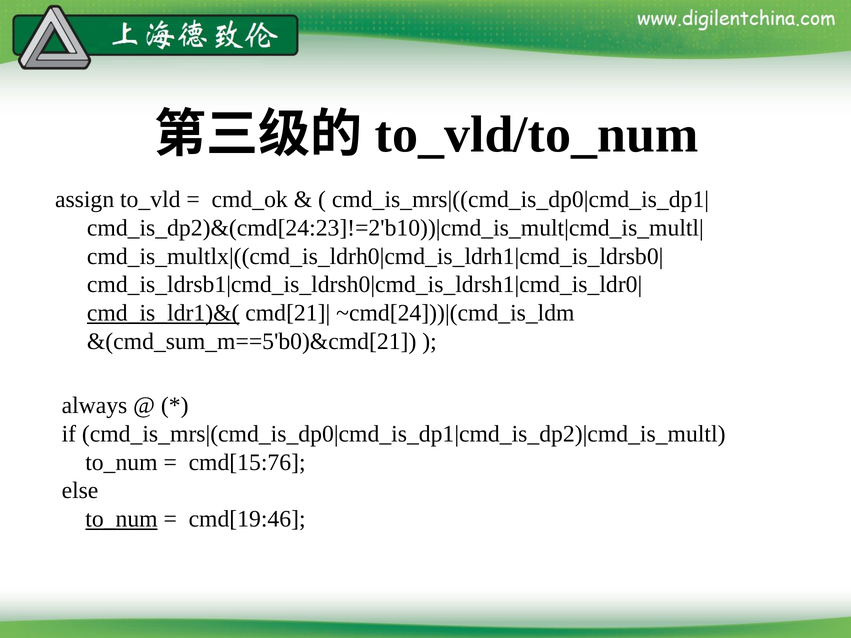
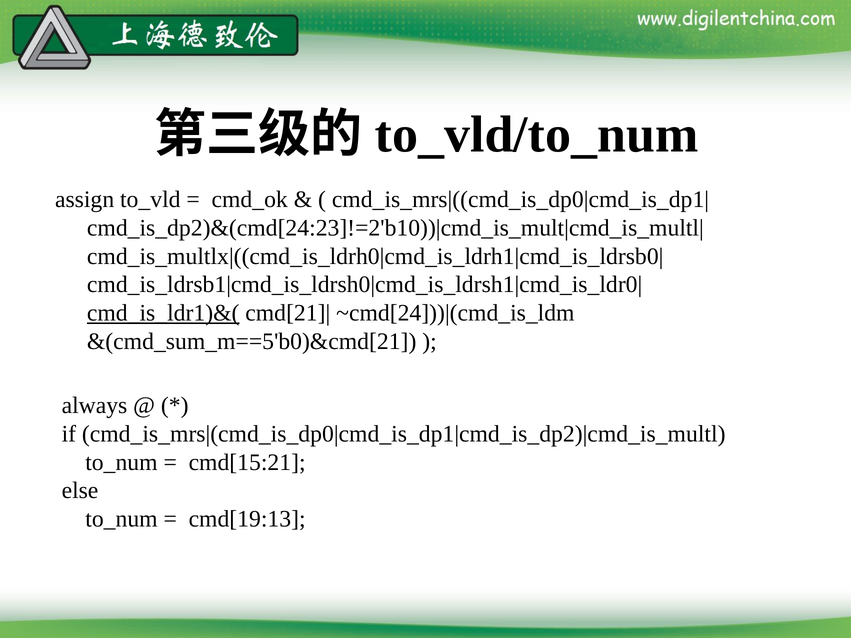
cmd[15:76: cmd[15:76 -> cmd[15:21
to_num at (121, 519) underline: present -> none
cmd[19:46: cmd[19:46 -> cmd[19:13
